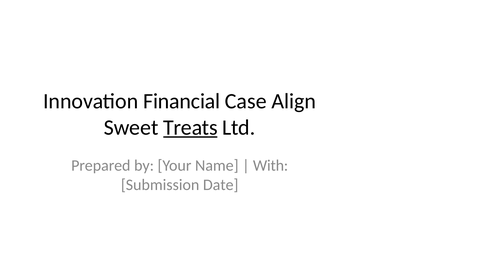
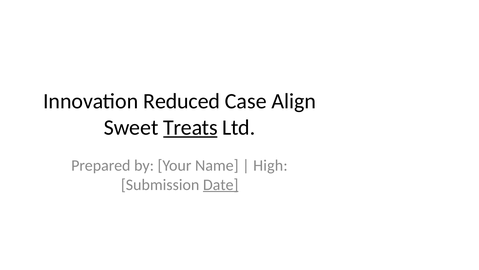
Financial: Financial -> Reduced
With: With -> High
Date underline: none -> present
